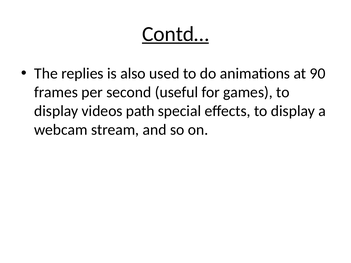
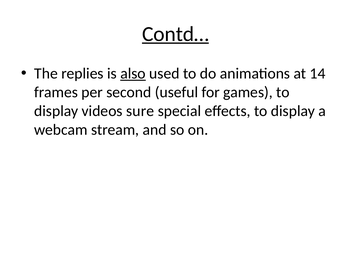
also underline: none -> present
90: 90 -> 14
path: path -> sure
